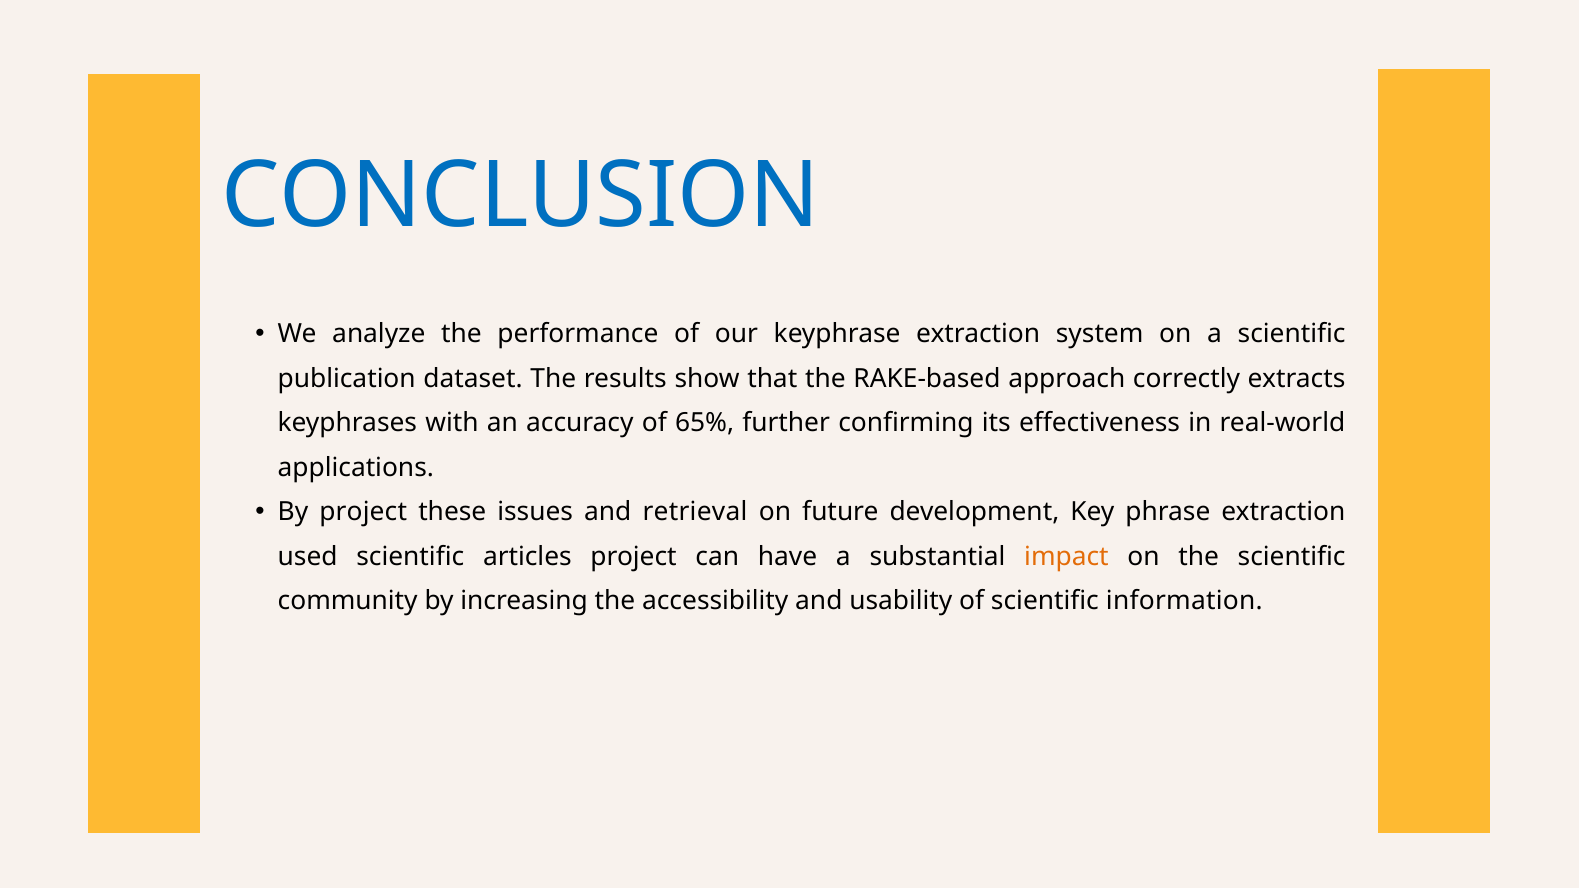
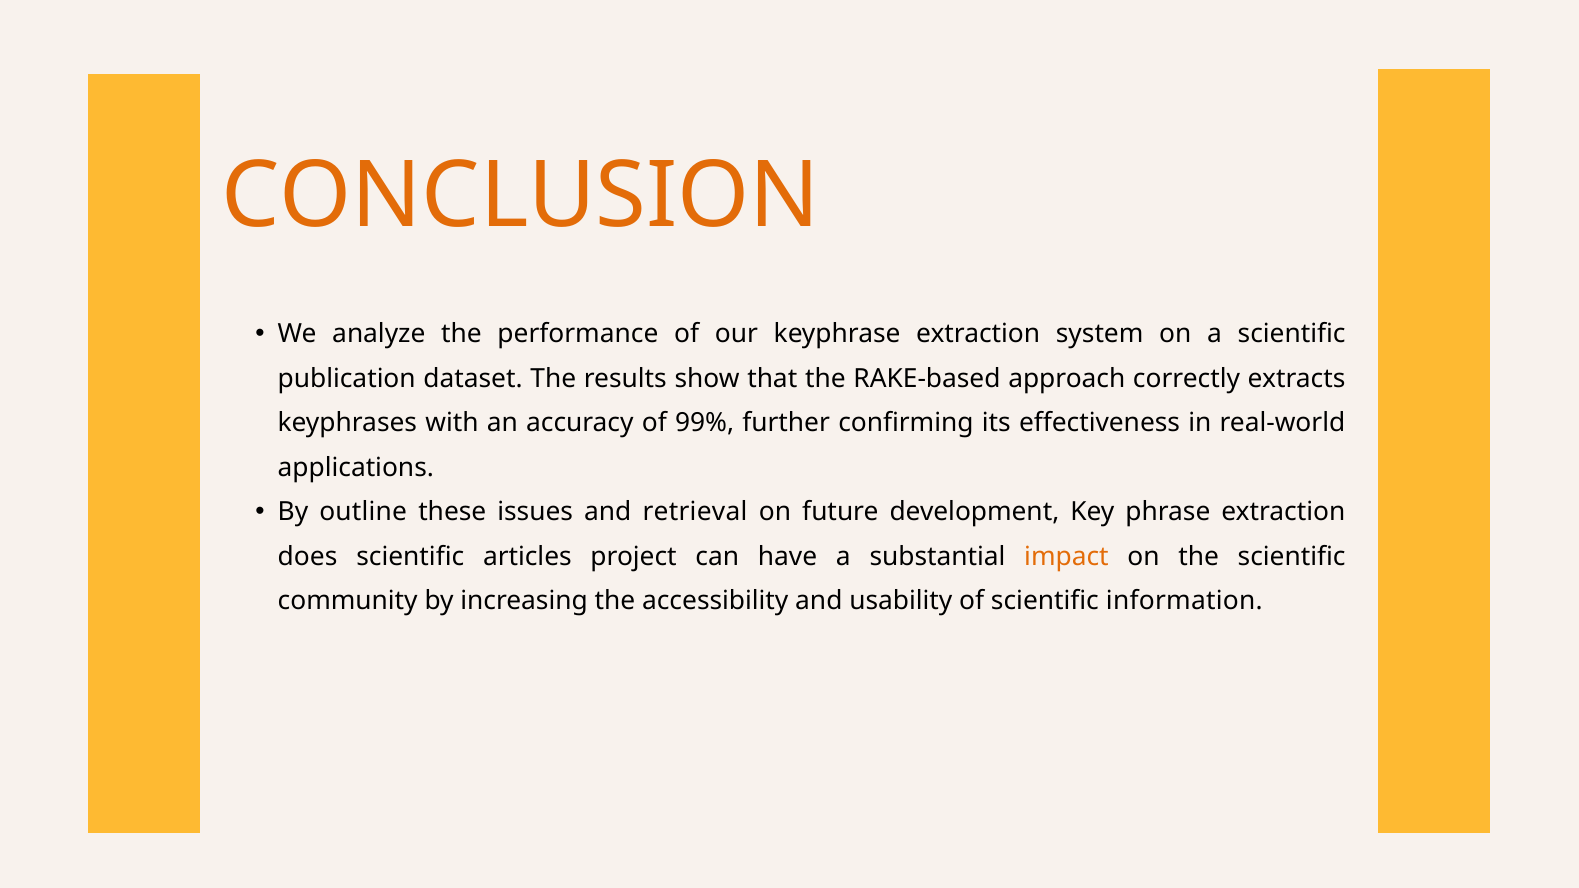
CONCLUSION colour: blue -> orange
65%: 65% -> 99%
By project: project -> outline
used: used -> does
